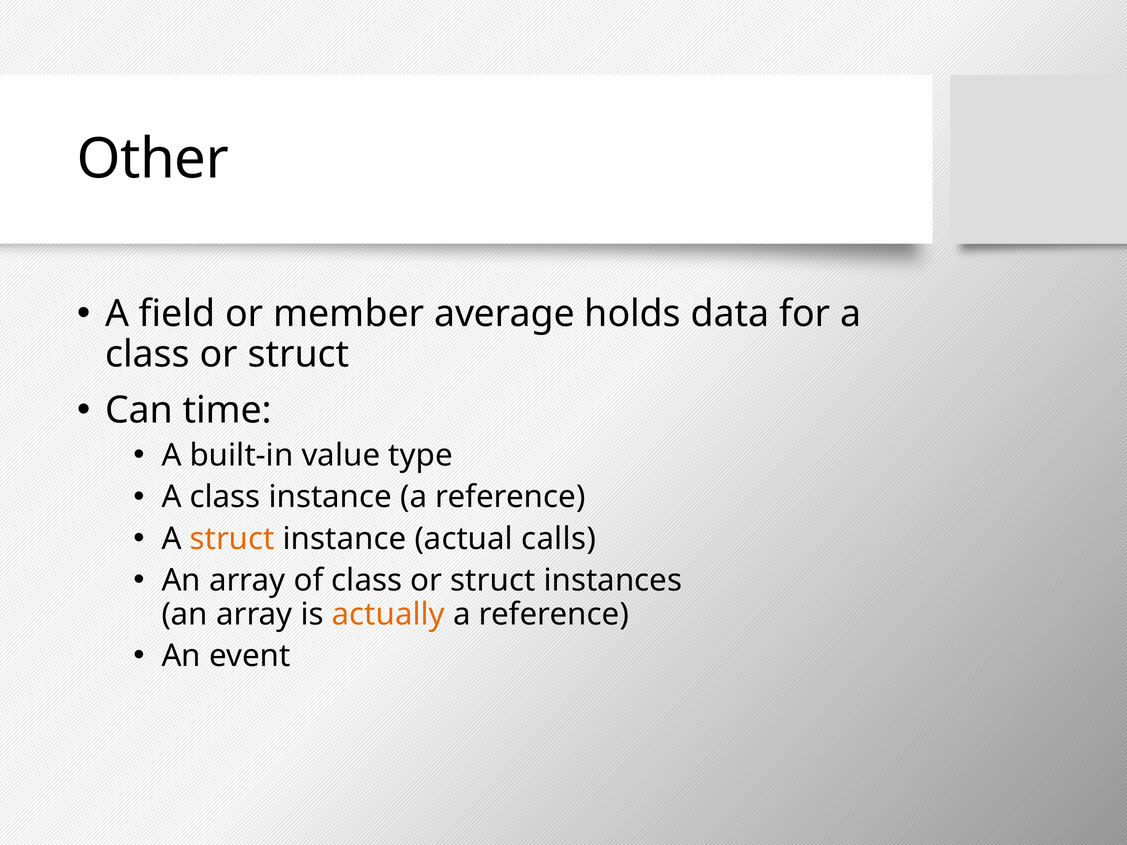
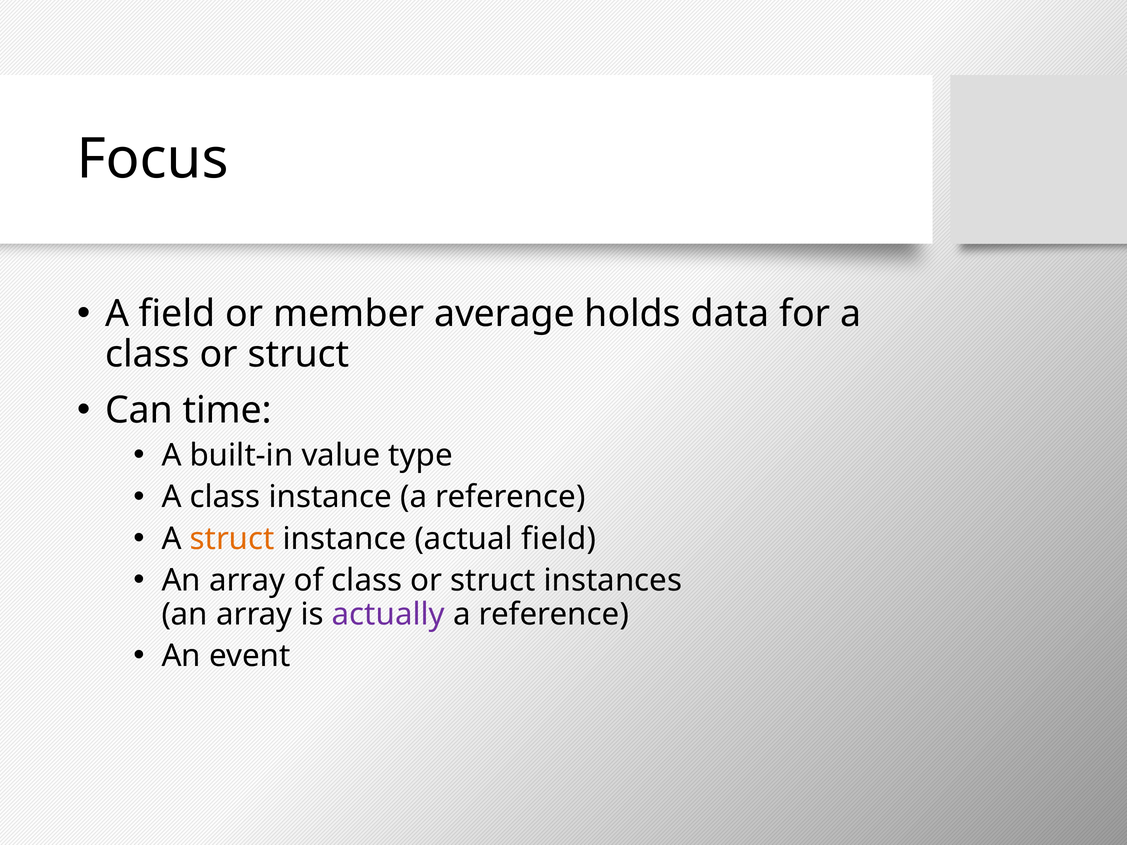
Other: Other -> Focus
actual calls: calls -> field
actually colour: orange -> purple
